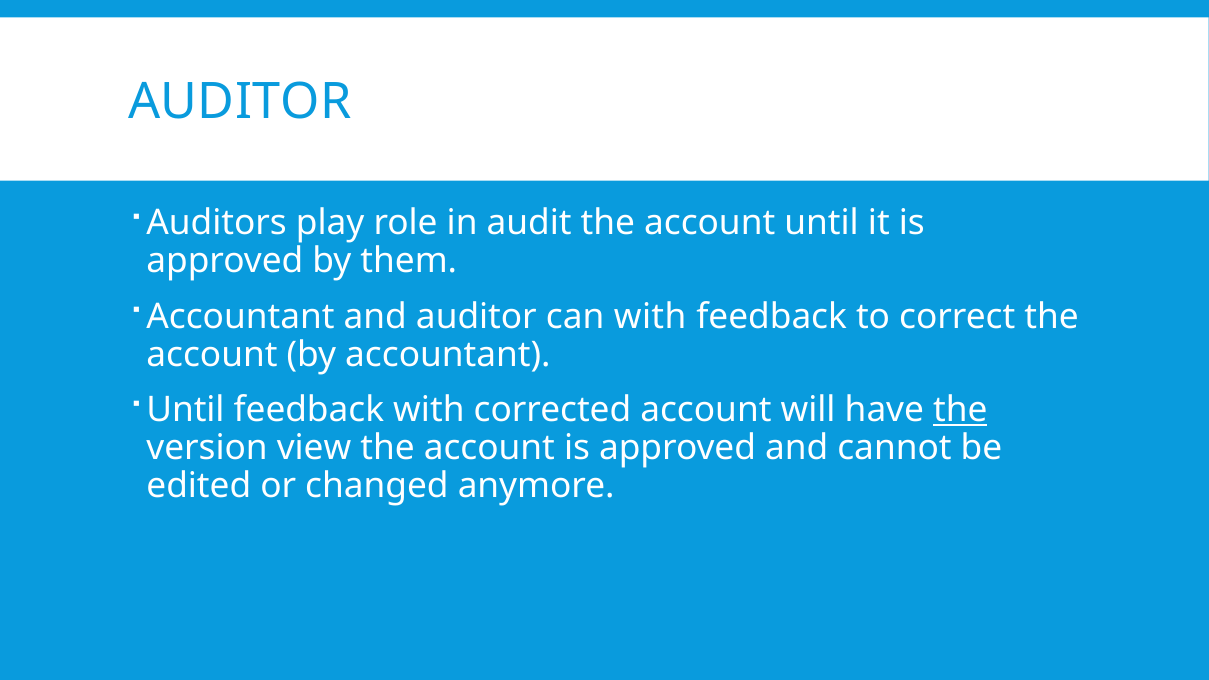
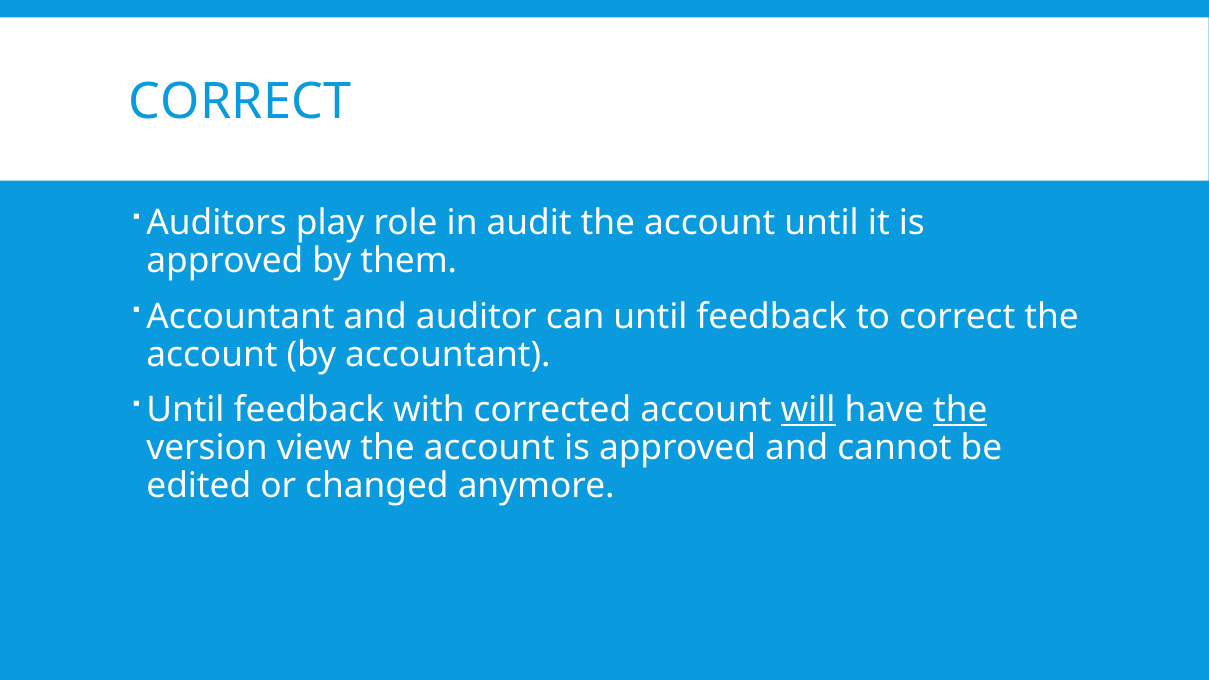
AUDITOR at (240, 102): AUDITOR -> CORRECT
can with: with -> until
will underline: none -> present
